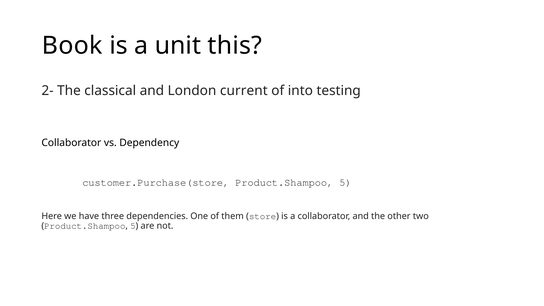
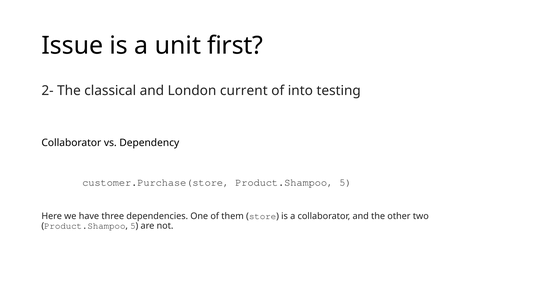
Book: Book -> Issue
this: this -> first
